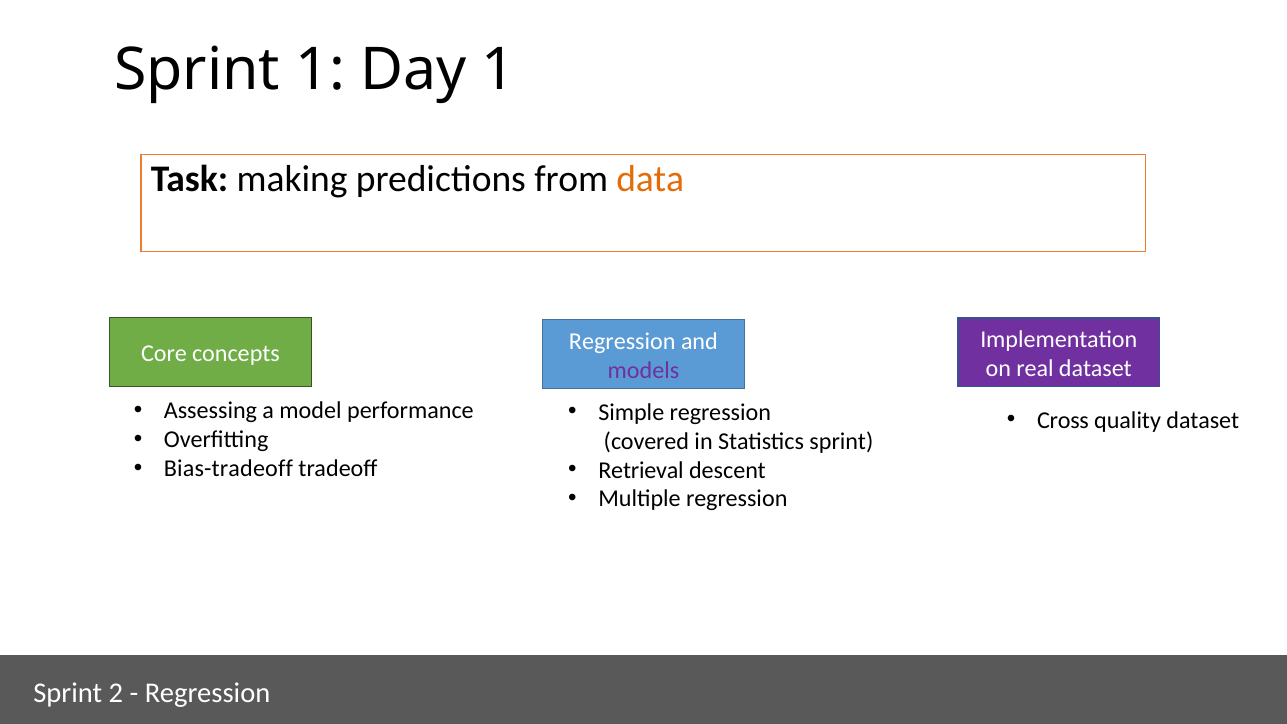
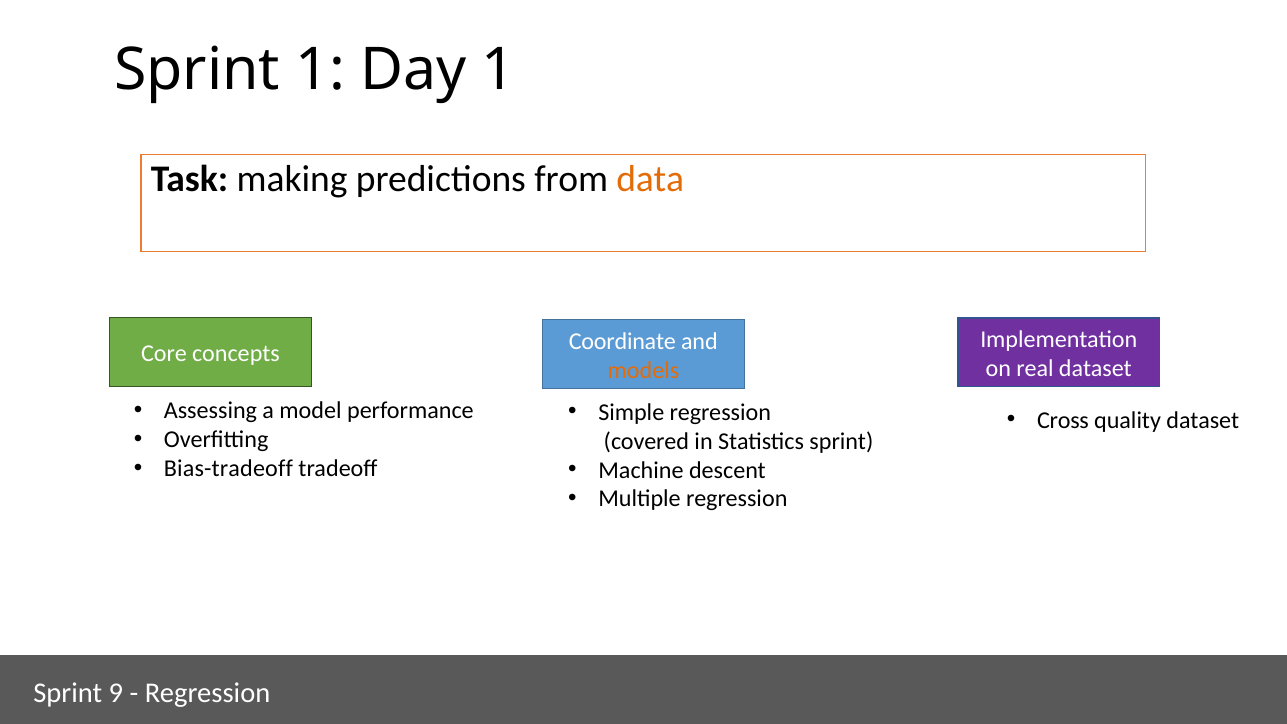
Regression at (622, 341): Regression -> Coordinate
models colour: purple -> orange
Retrieval: Retrieval -> Machine
2: 2 -> 9
